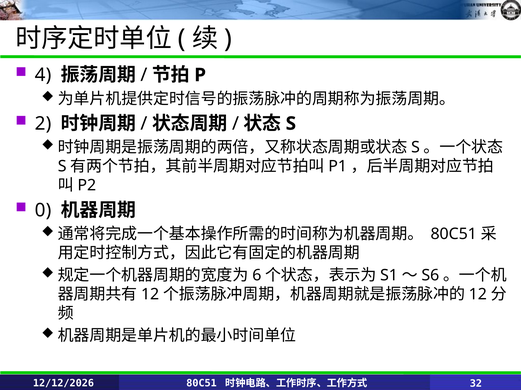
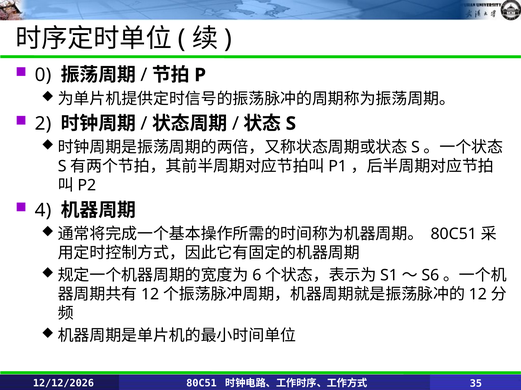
4: 4 -> 0
0: 0 -> 4
32: 32 -> 35
